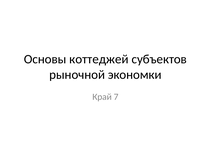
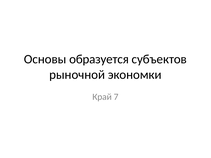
коттеджей: коттеджей -> образуется
